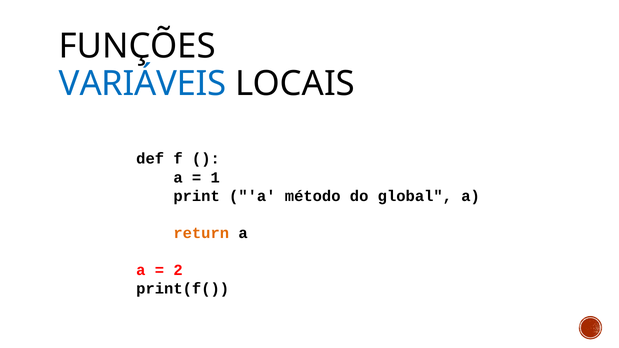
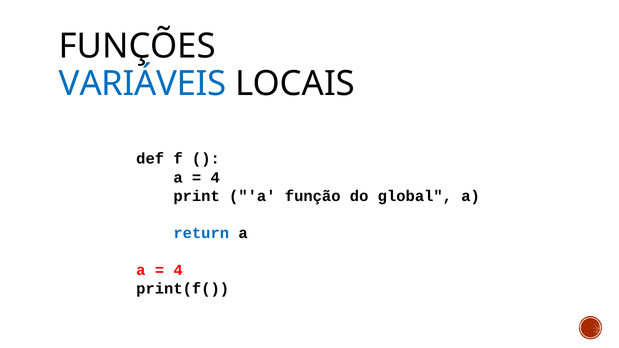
1 at (215, 178): 1 -> 4
método: método -> função
return colour: orange -> blue
2 at (178, 270): 2 -> 4
